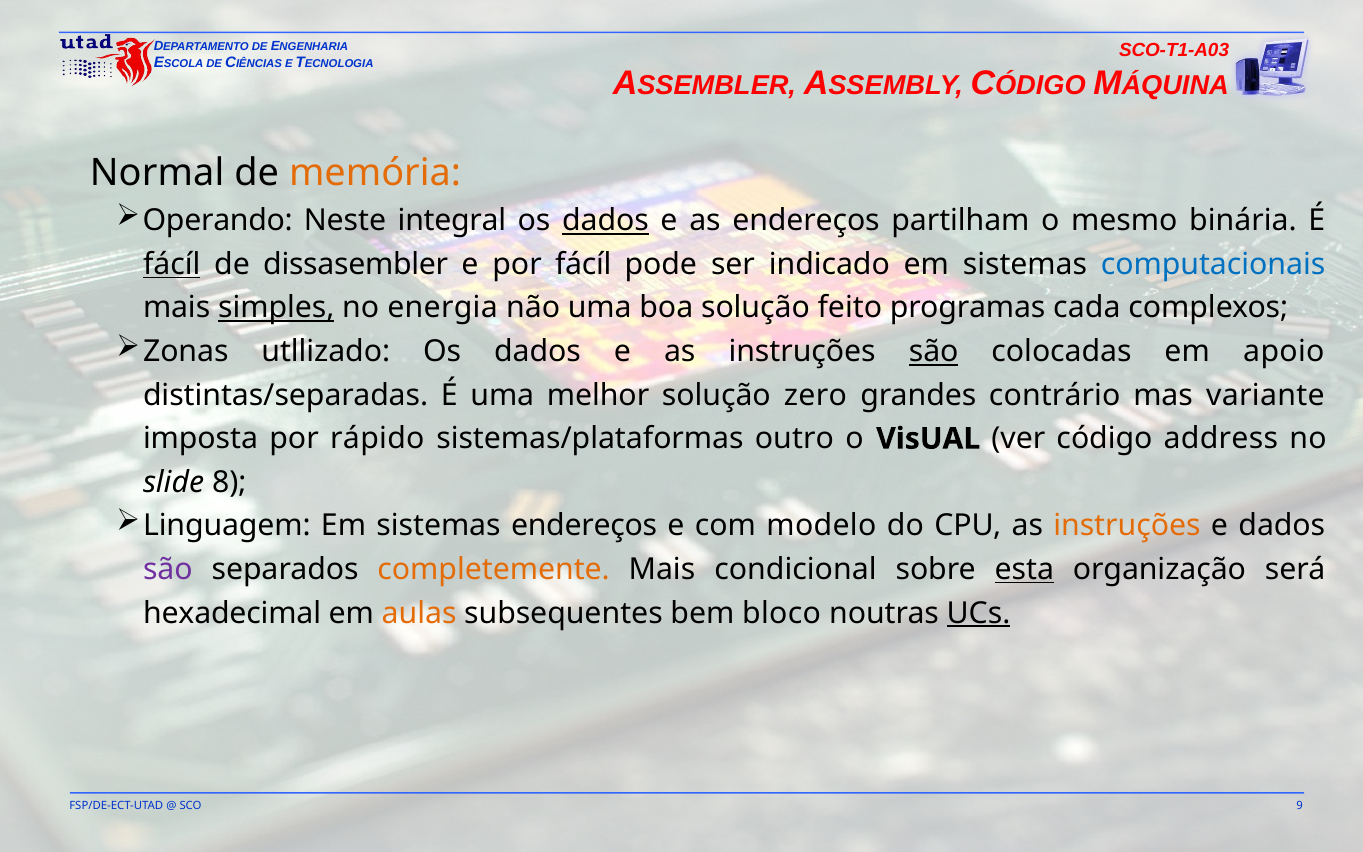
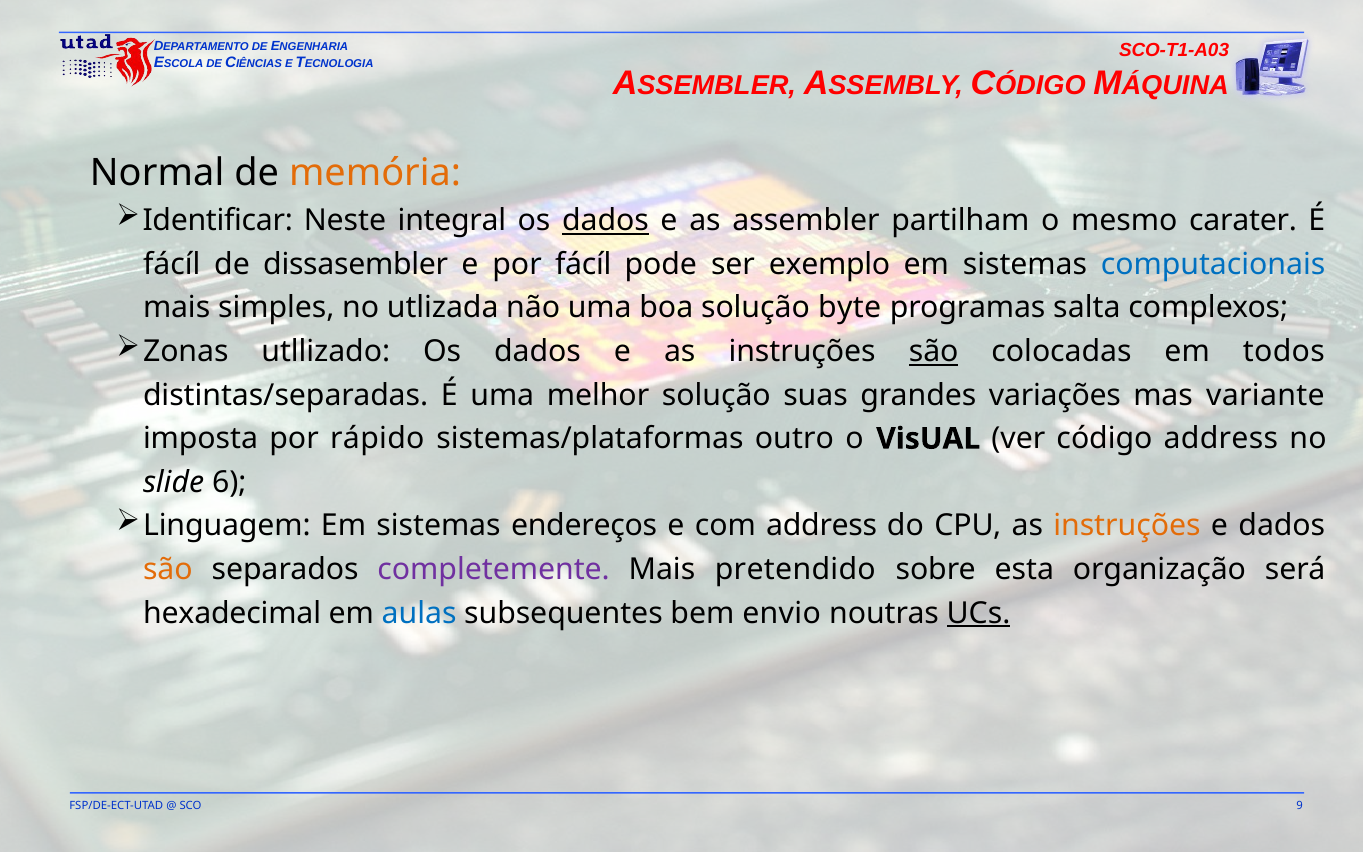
Operando: Operando -> Identificar
as endereços: endereços -> assembler
binária: binária -> carater
fácíl at (172, 264) underline: present -> none
indicado: indicado -> exemplo
simples underline: present -> none
energia: energia -> utlizada
feito: feito -> byte
cada: cada -> salta
apoio: apoio -> todos
zero: zero -> suas
contrário: contrário -> variações
8: 8 -> 6
com modelo: modelo -> address
são at (168, 569) colour: purple -> orange
completemente colour: orange -> purple
condicional: condicional -> pretendido
esta underline: present -> none
aulas colour: orange -> blue
bloco: bloco -> envio
